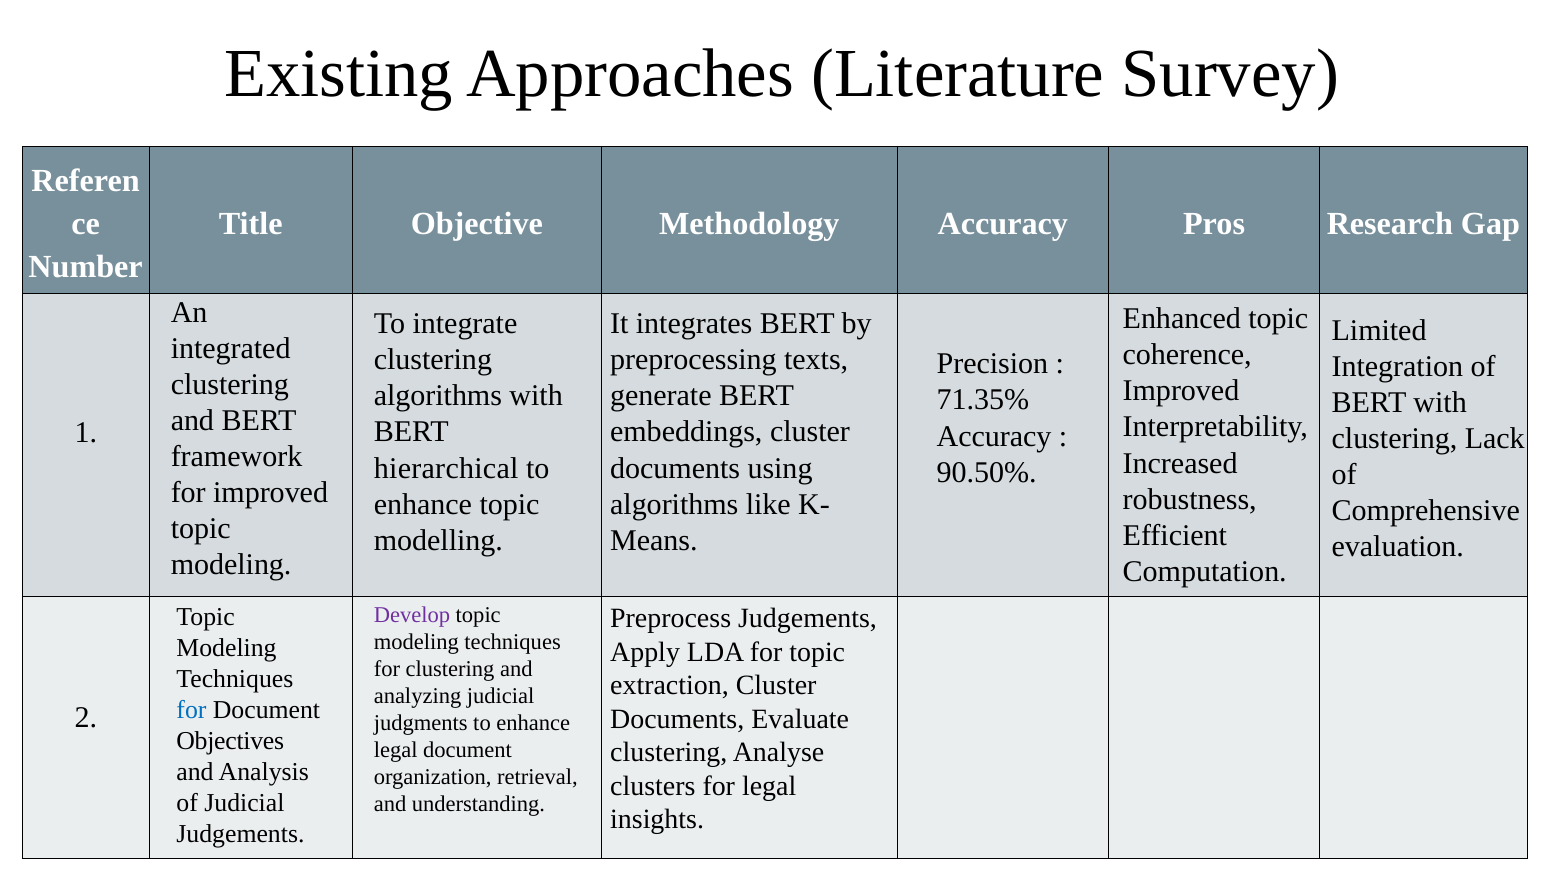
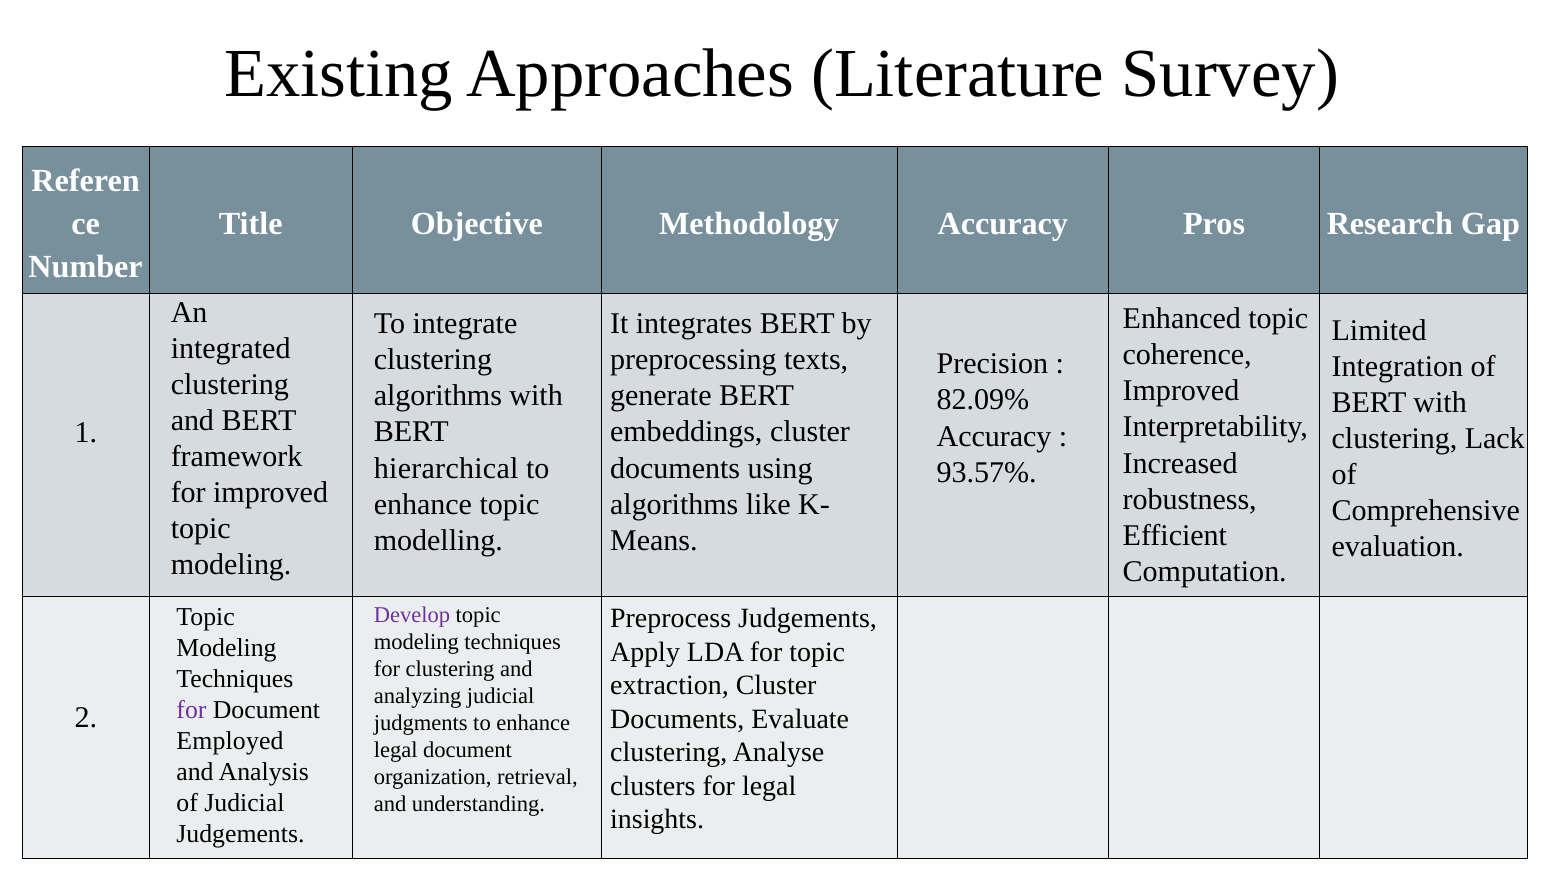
71.35%: 71.35% -> 82.09%
90.50%: 90.50% -> 93.57%
for at (191, 710) colour: blue -> purple
Objectives: Objectives -> Employed
